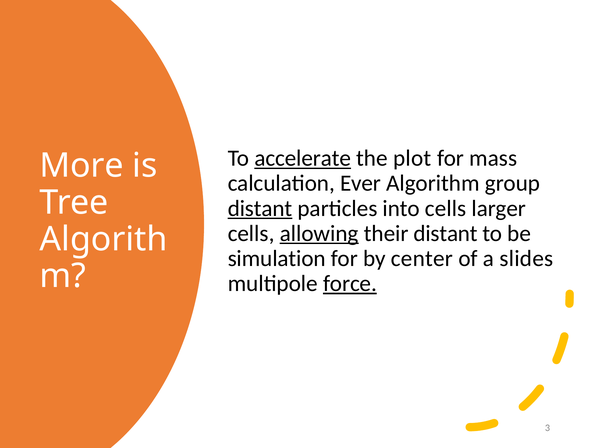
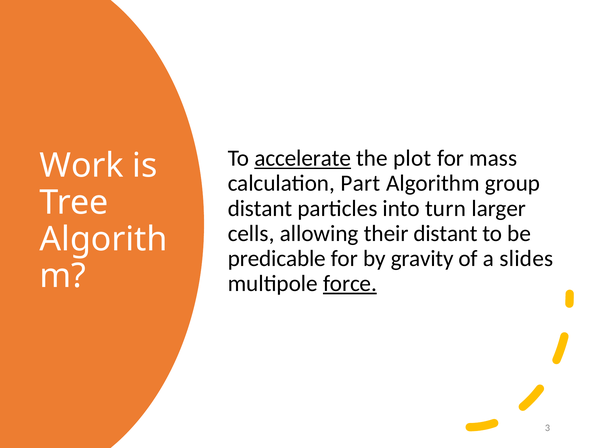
More: More -> Work
Ever: Ever -> Part
distant at (260, 208) underline: present -> none
into cells: cells -> turn
allowing underline: present -> none
simulation: simulation -> predicable
center: center -> gravity
